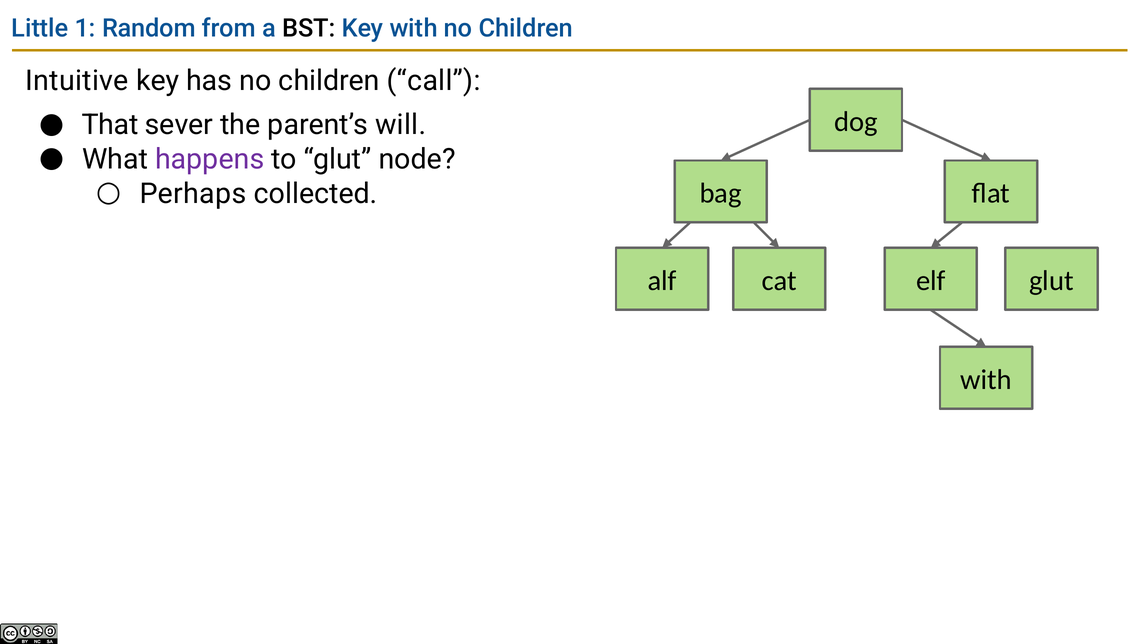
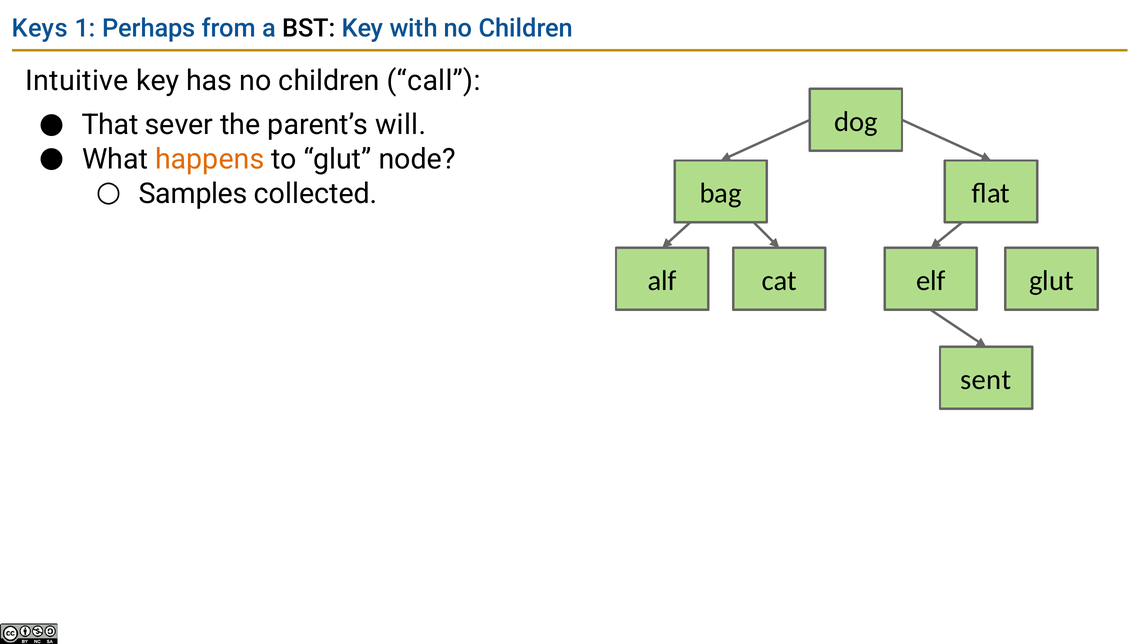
Little: Little -> Keys
Random: Random -> Perhaps
happens colour: purple -> orange
Perhaps: Perhaps -> Samples
with at (986, 380): with -> sent
